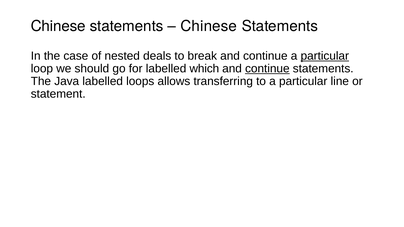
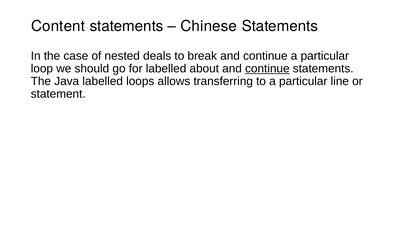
Chinese at (58, 26): Chinese -> Content
particular at (325, 56) underline: present -> none
which: which -> about
